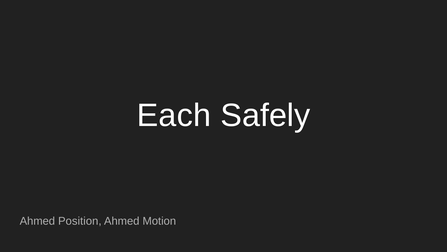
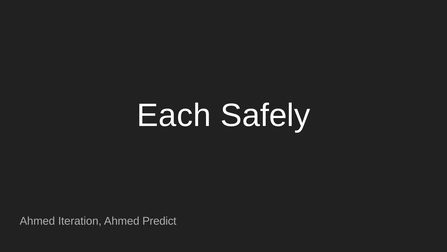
Position: Position -> Iteration
Motion: Motion -> Predict
